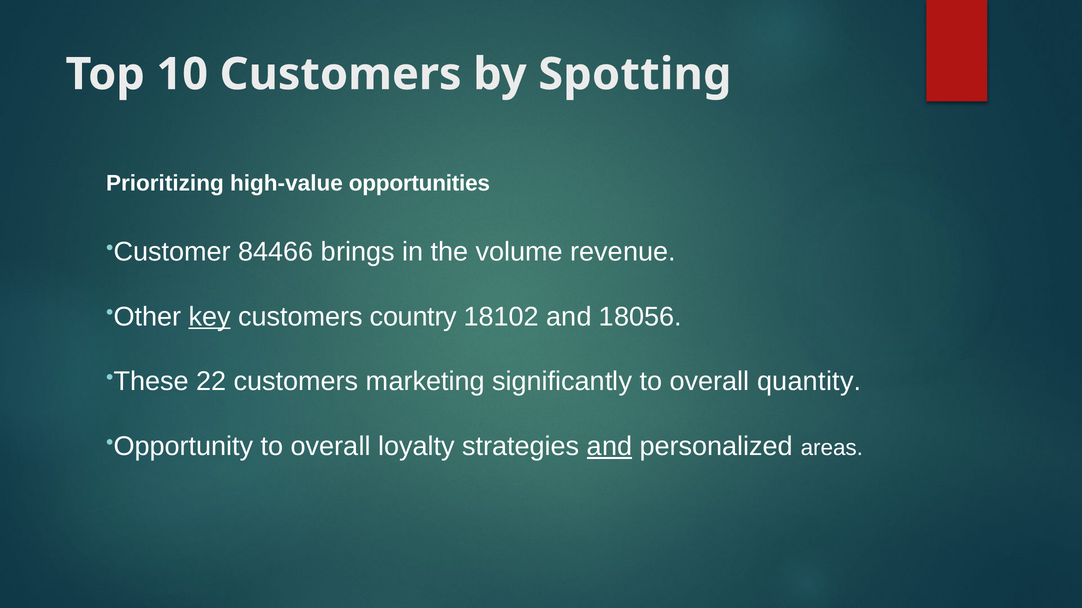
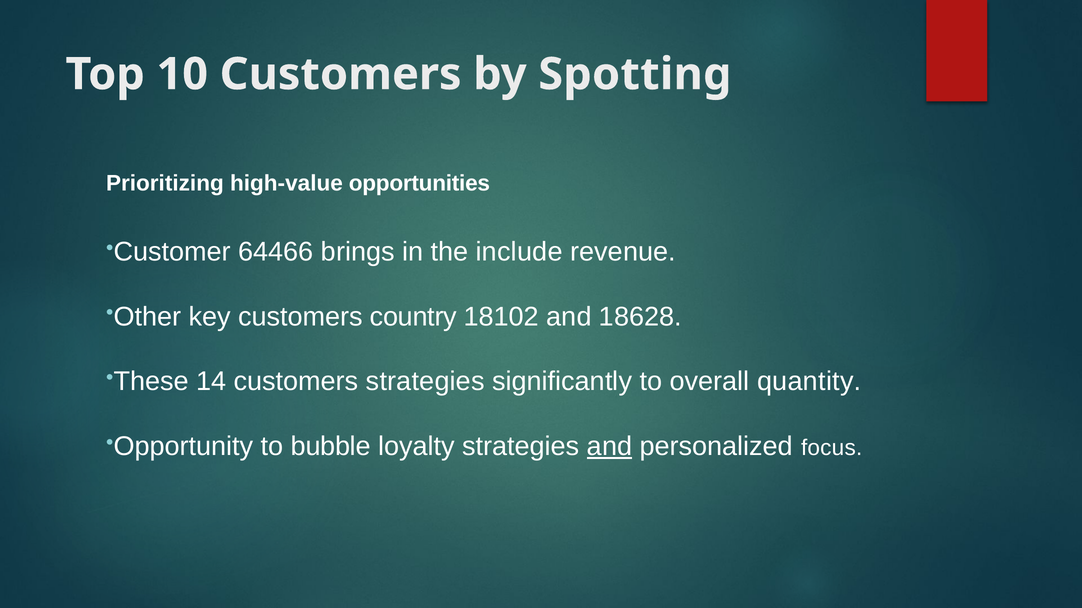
84466: 84466 -> 64466
volume: volume -> include
key underline: present -> none
18056: 18056 -> 18628
22: 22 -> 14
customers marketing: marketing -> strategies
Opportunity to overall: overall -> bubble
areas: areas -> focus
